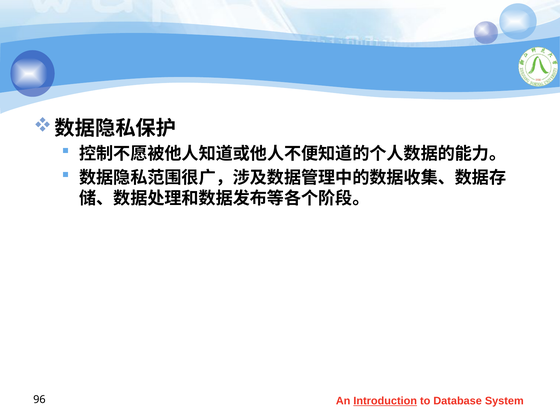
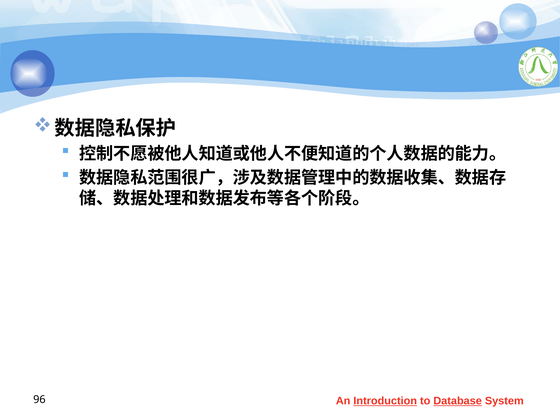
Database underline: none -> present
